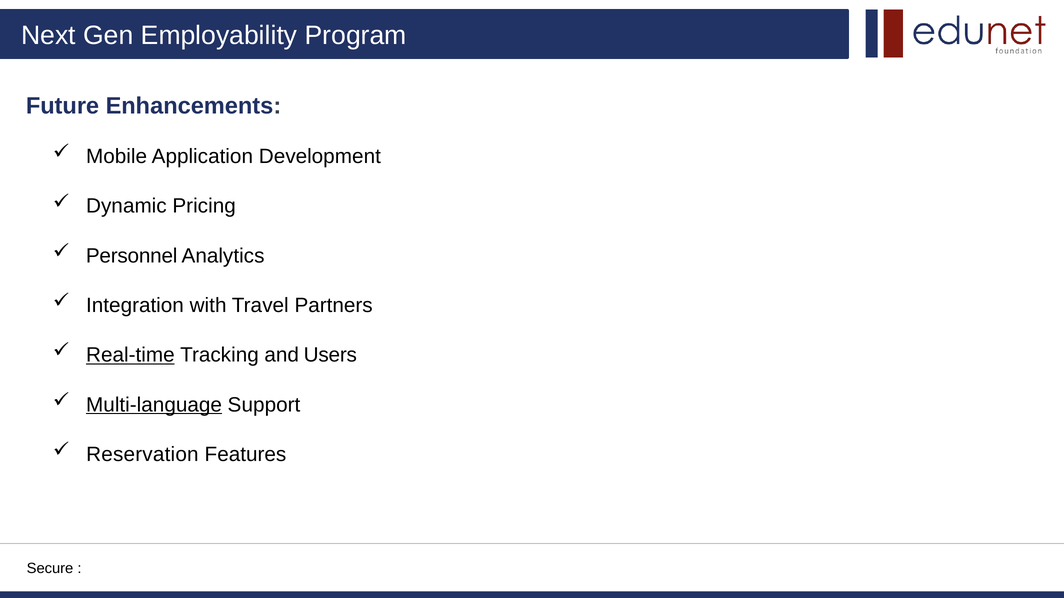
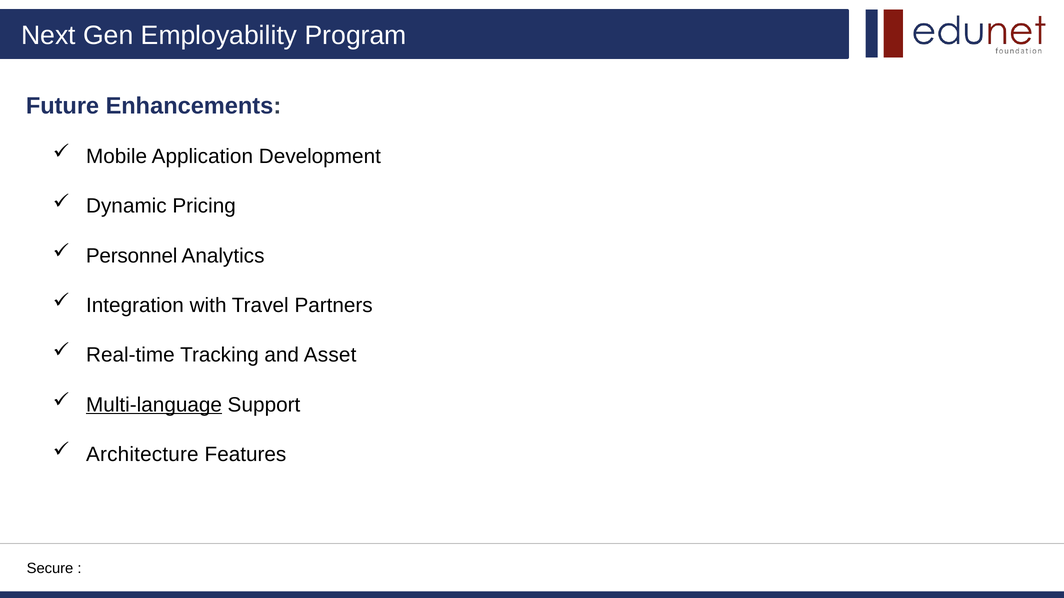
Real-time underline: present -> none
Users: Users -> Asset
Reservation: Reservation -> Architecture
